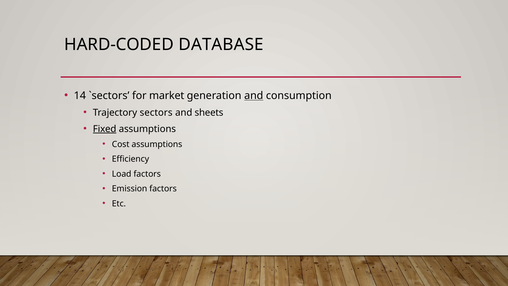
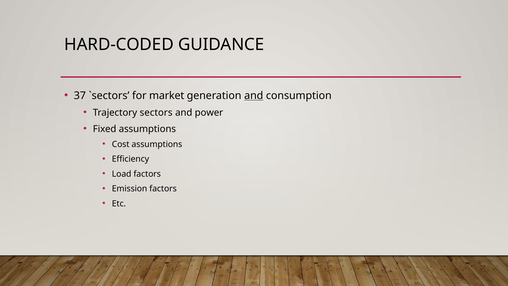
DATABASE: DATABASE -> GUIDANCE
14: 14 -> 37
sheets: sheets -> power
Fixed underline: present -> none
